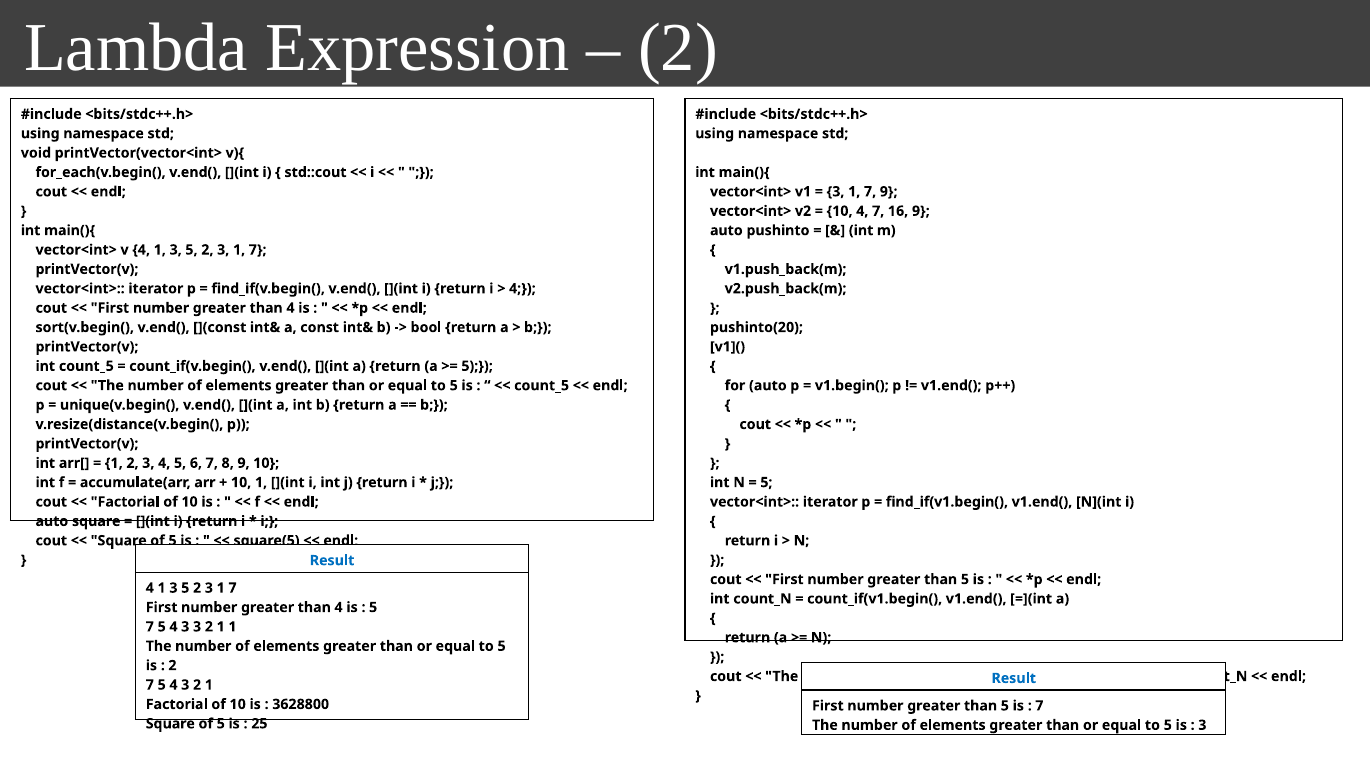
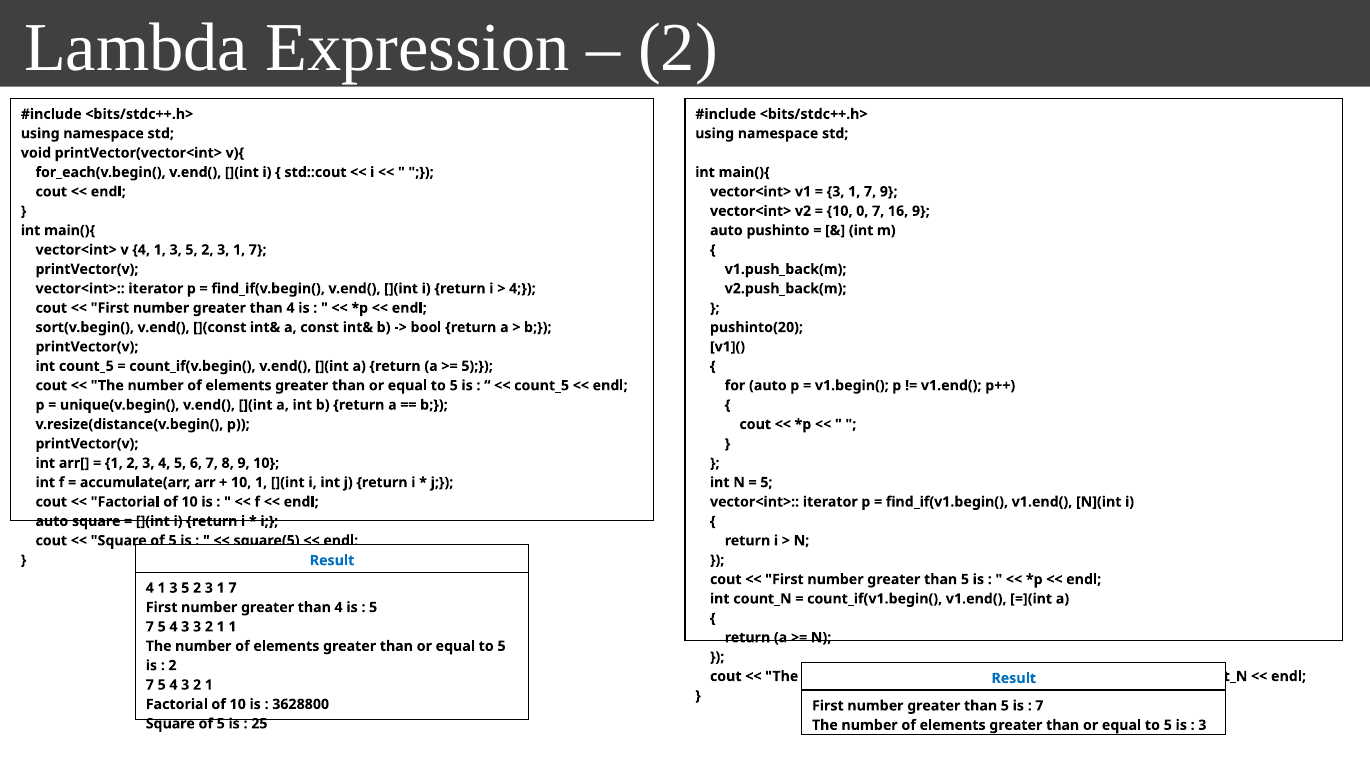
10 4: 4 -> 0
